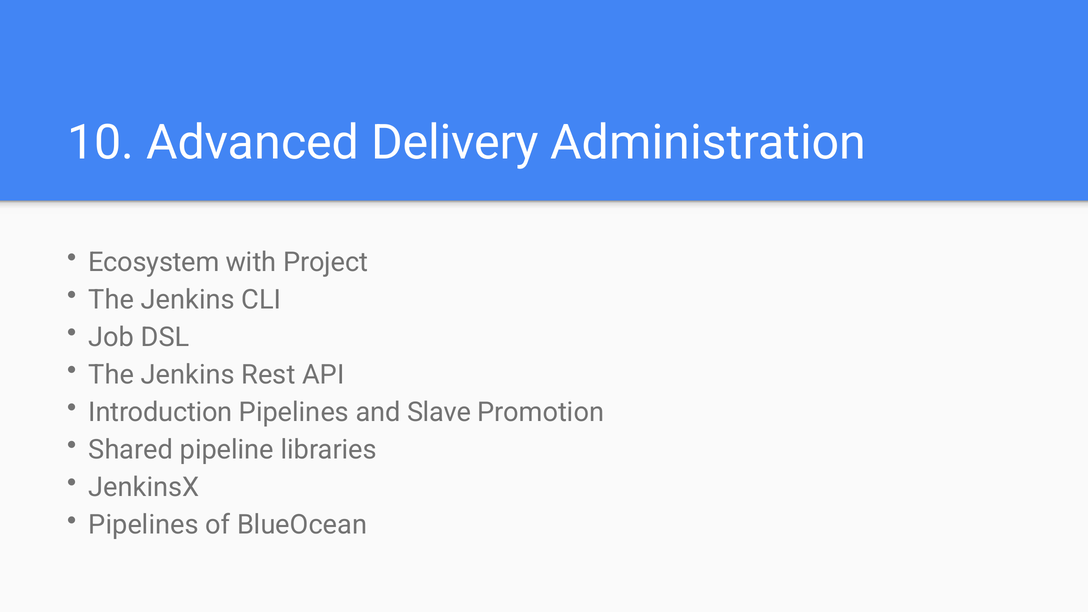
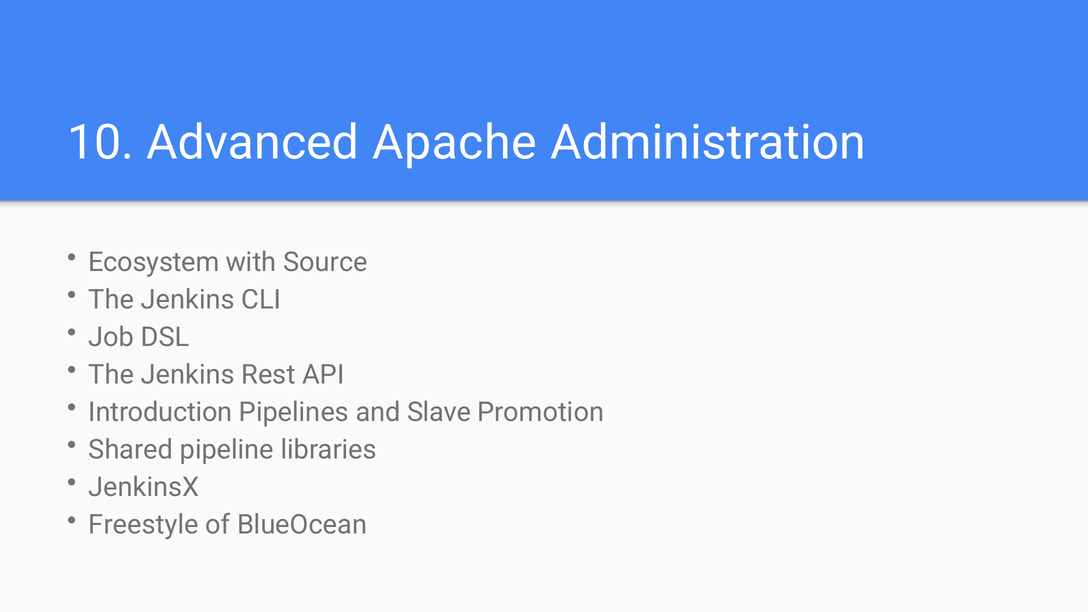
Delivery: Delivery -> Apache
Project: Project -> Source
Pipelines at (144, 525): Pipelines -> Freestyle
